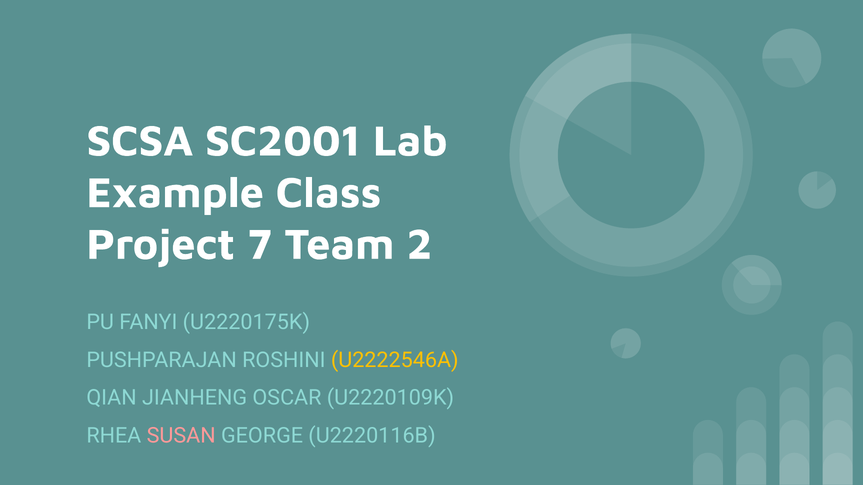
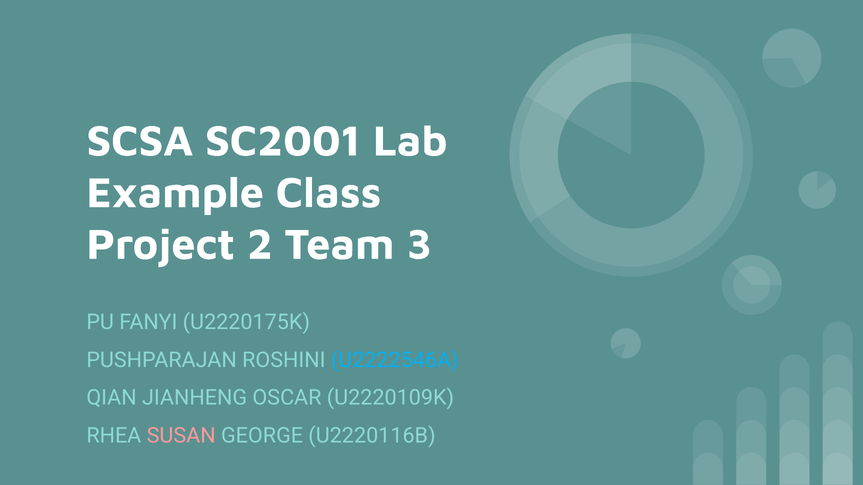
7: 7 -> 2
2: 2 -> 3
U2222546A colour: yellow -> light blue
